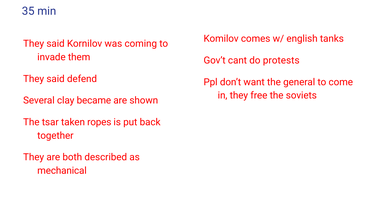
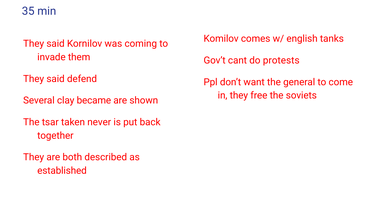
ropes: ropes -> never
mechanical: mechanical -> established
